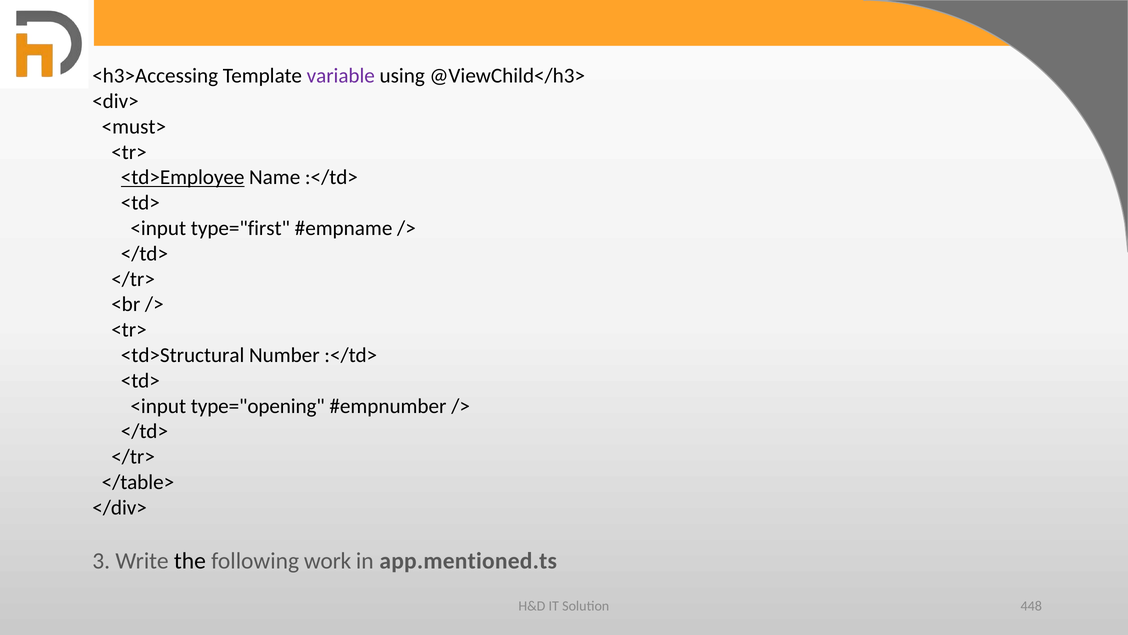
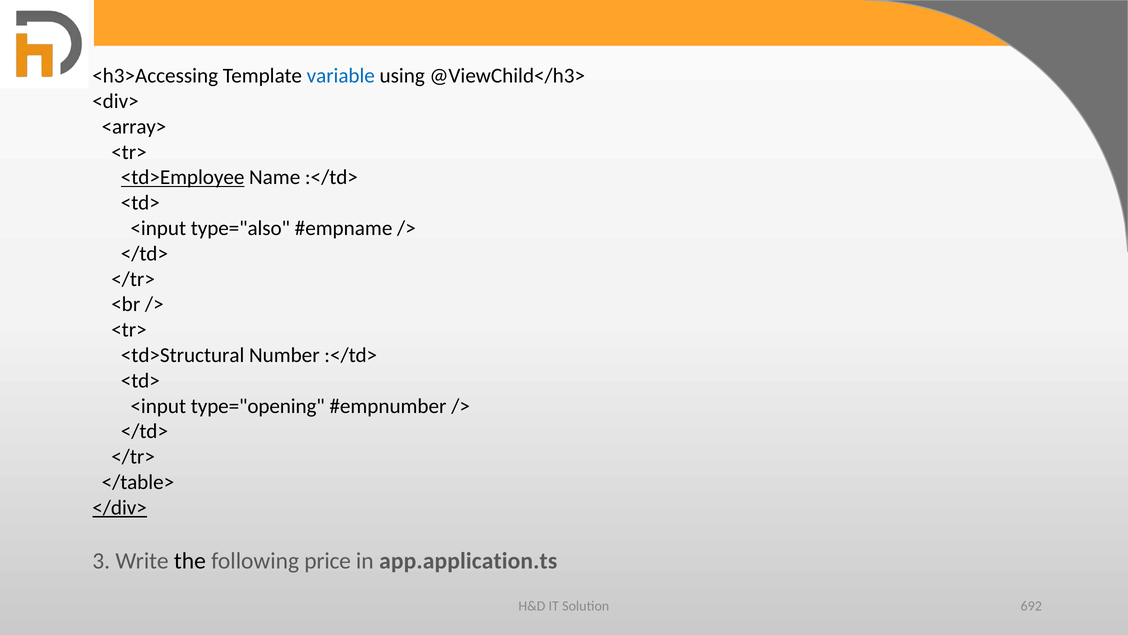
variable colour: purple -> blue
<must>: <must> -> <array>
type="first: type="first -> type="also
</div> underline: none -> present
work: work -> price
app.mentioned.ts: app.mentioned.ts -> app.application.ts
448: 448 -> 692
